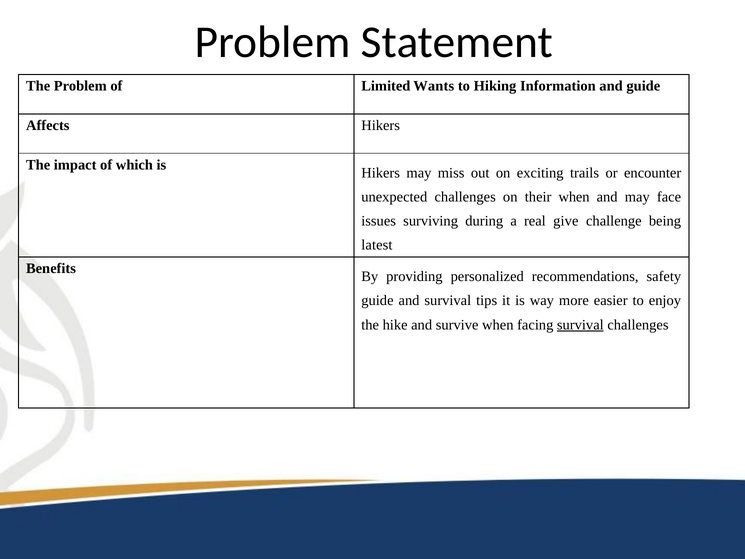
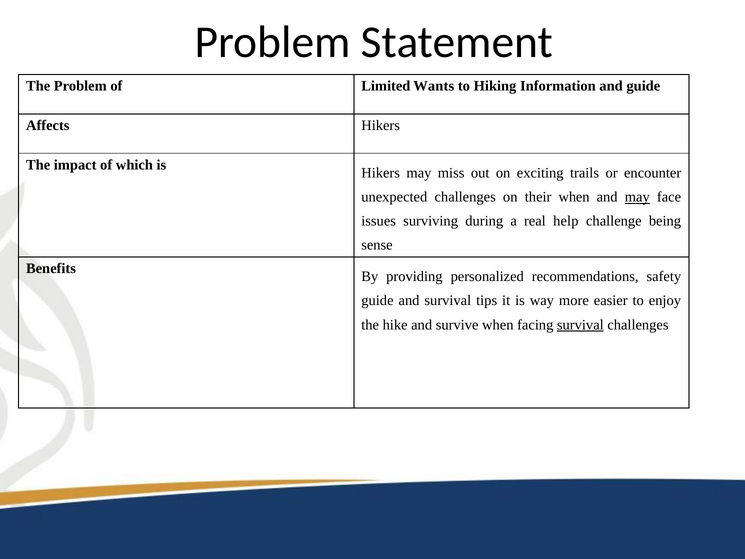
may at (637, 197) underline: none -> present
give: give -> help
latest: latest -> sense
